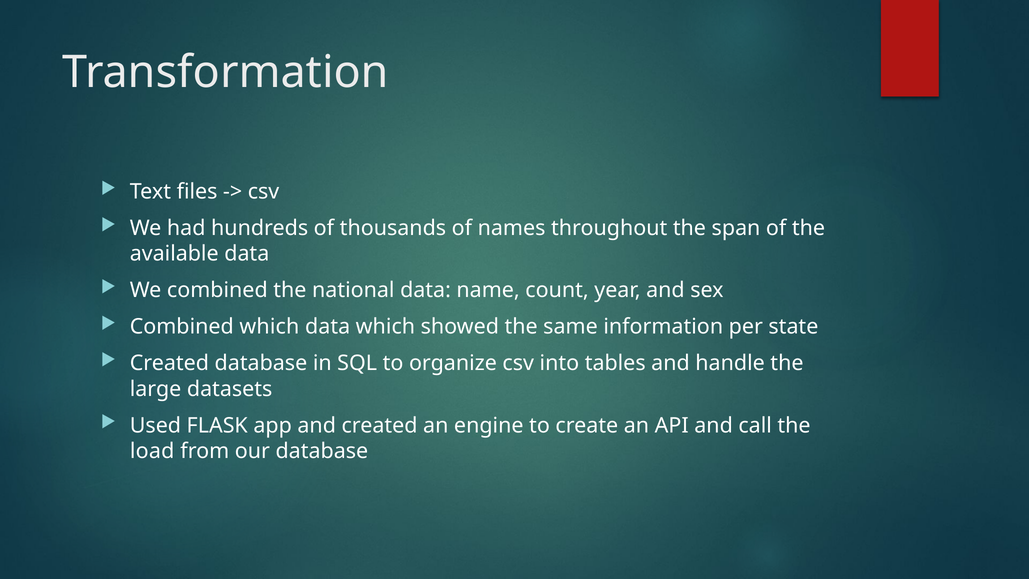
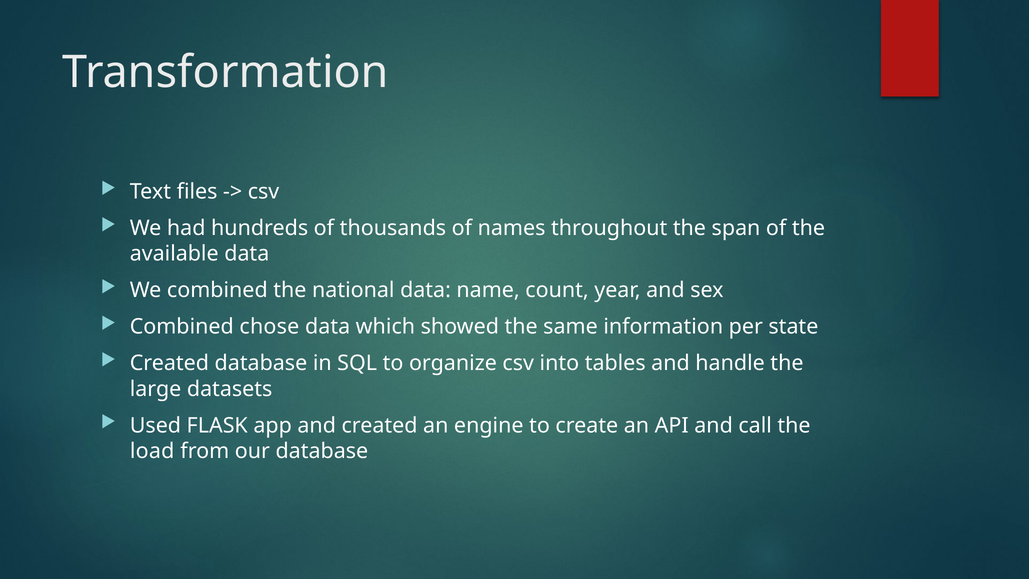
Combined which: which -> chose
